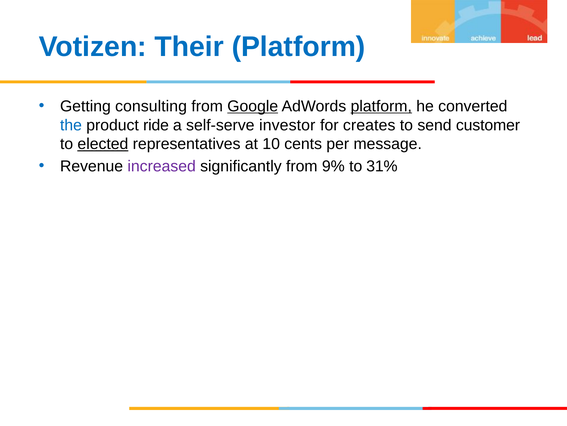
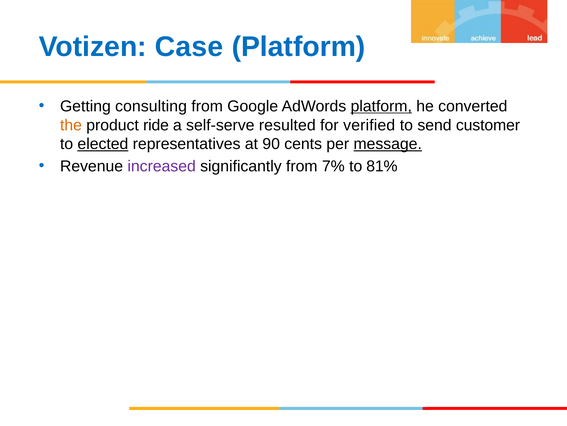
Their: Their -> Case
Google underline: present -> none
the colour: blue -> orange
investor: investor -> resulted
creates: creates -> verified
10: 10 -> 90
message underline: none -> present
9%: 9% -> 7%
31%: 31% -> 81%
